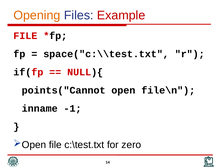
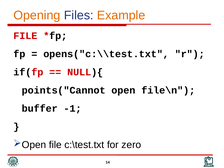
Example colour: red -> orange
space("c:\\test.txt: space("c:\\test.txt -> opens("c:\\test.txt
inname: inname -> buffer
